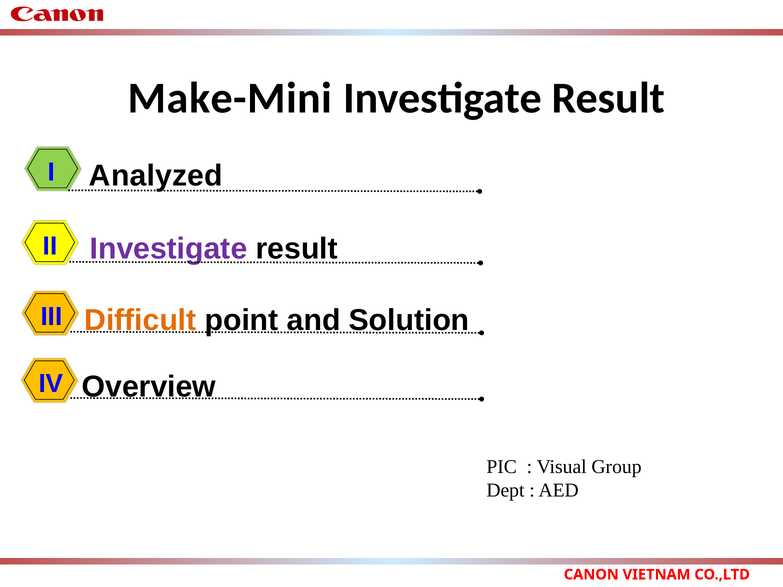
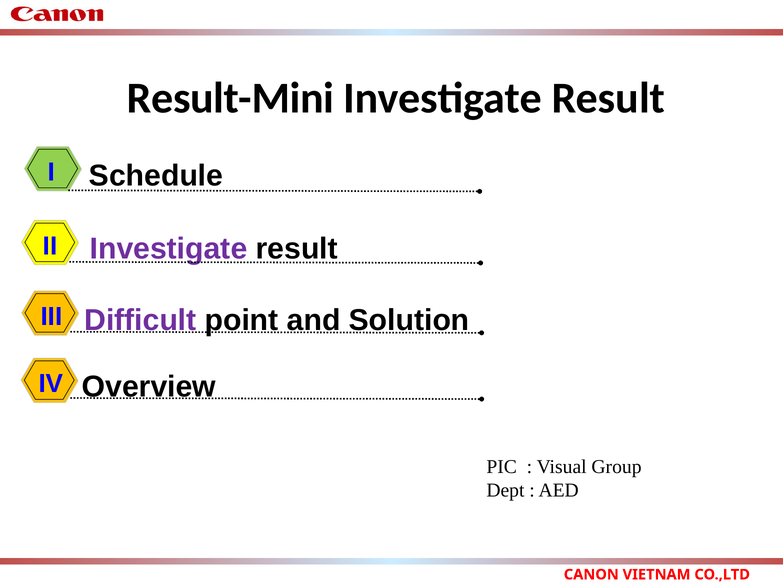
Make-Mini: Make-Mini -> Result-Mini
Analyzed: Analyzed -> Schedule
Difficult colour: orange -> purple
